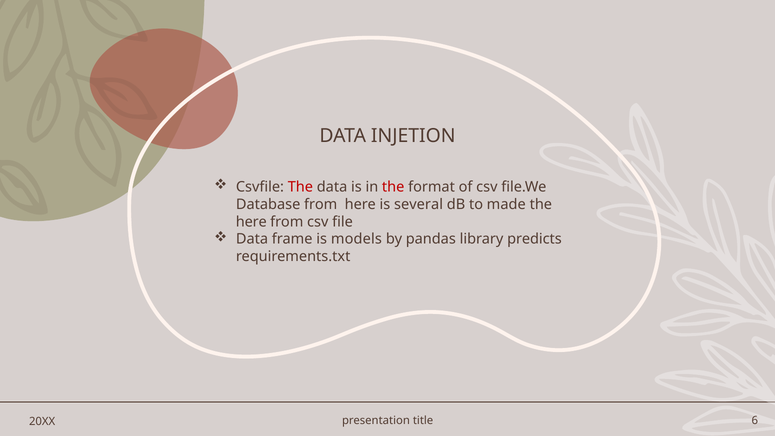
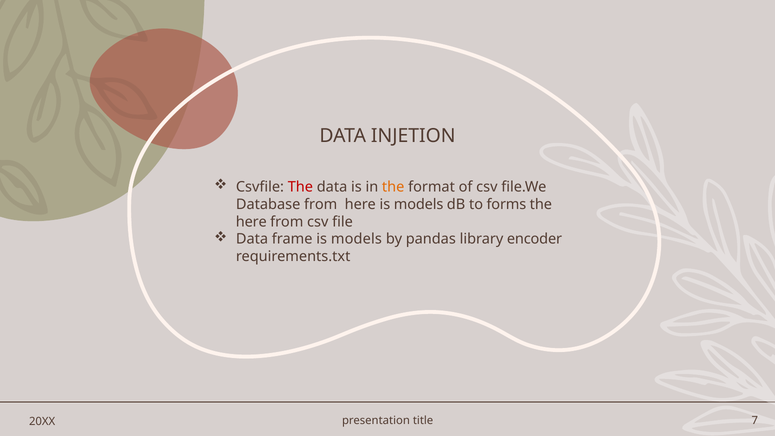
the at (393, 187) colour: red -> orange
here is several: several -> models
made: made -> forms
predicts: predicts -> encoder
6: 6 -> 7
